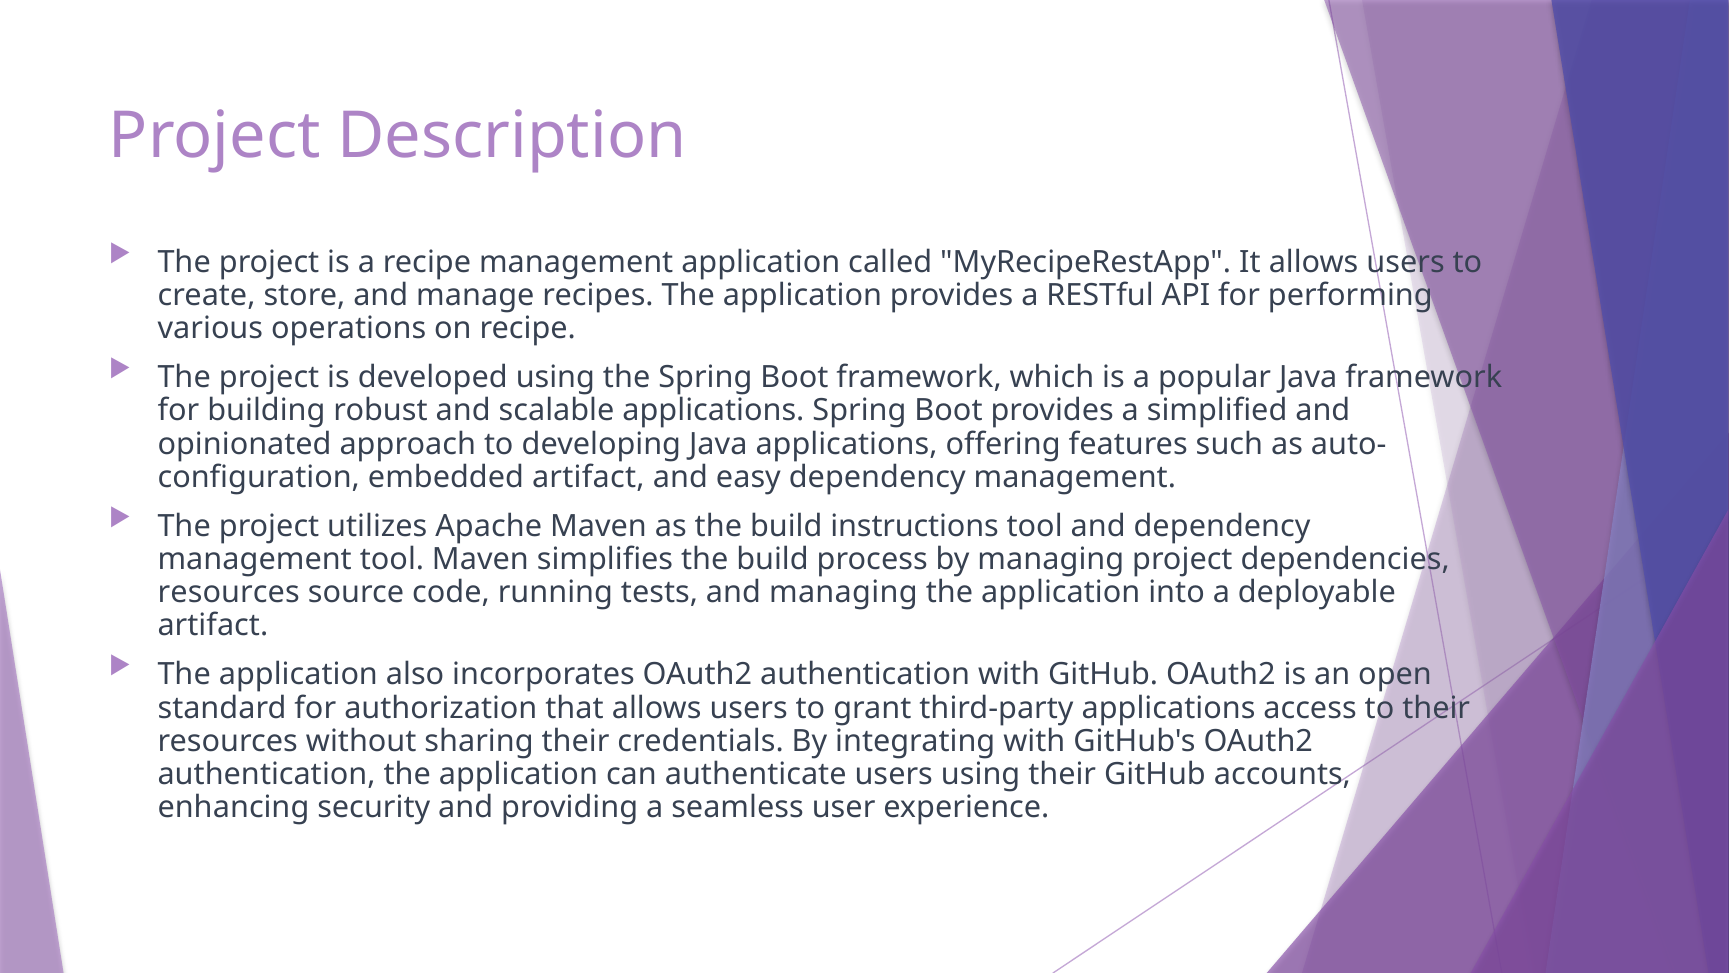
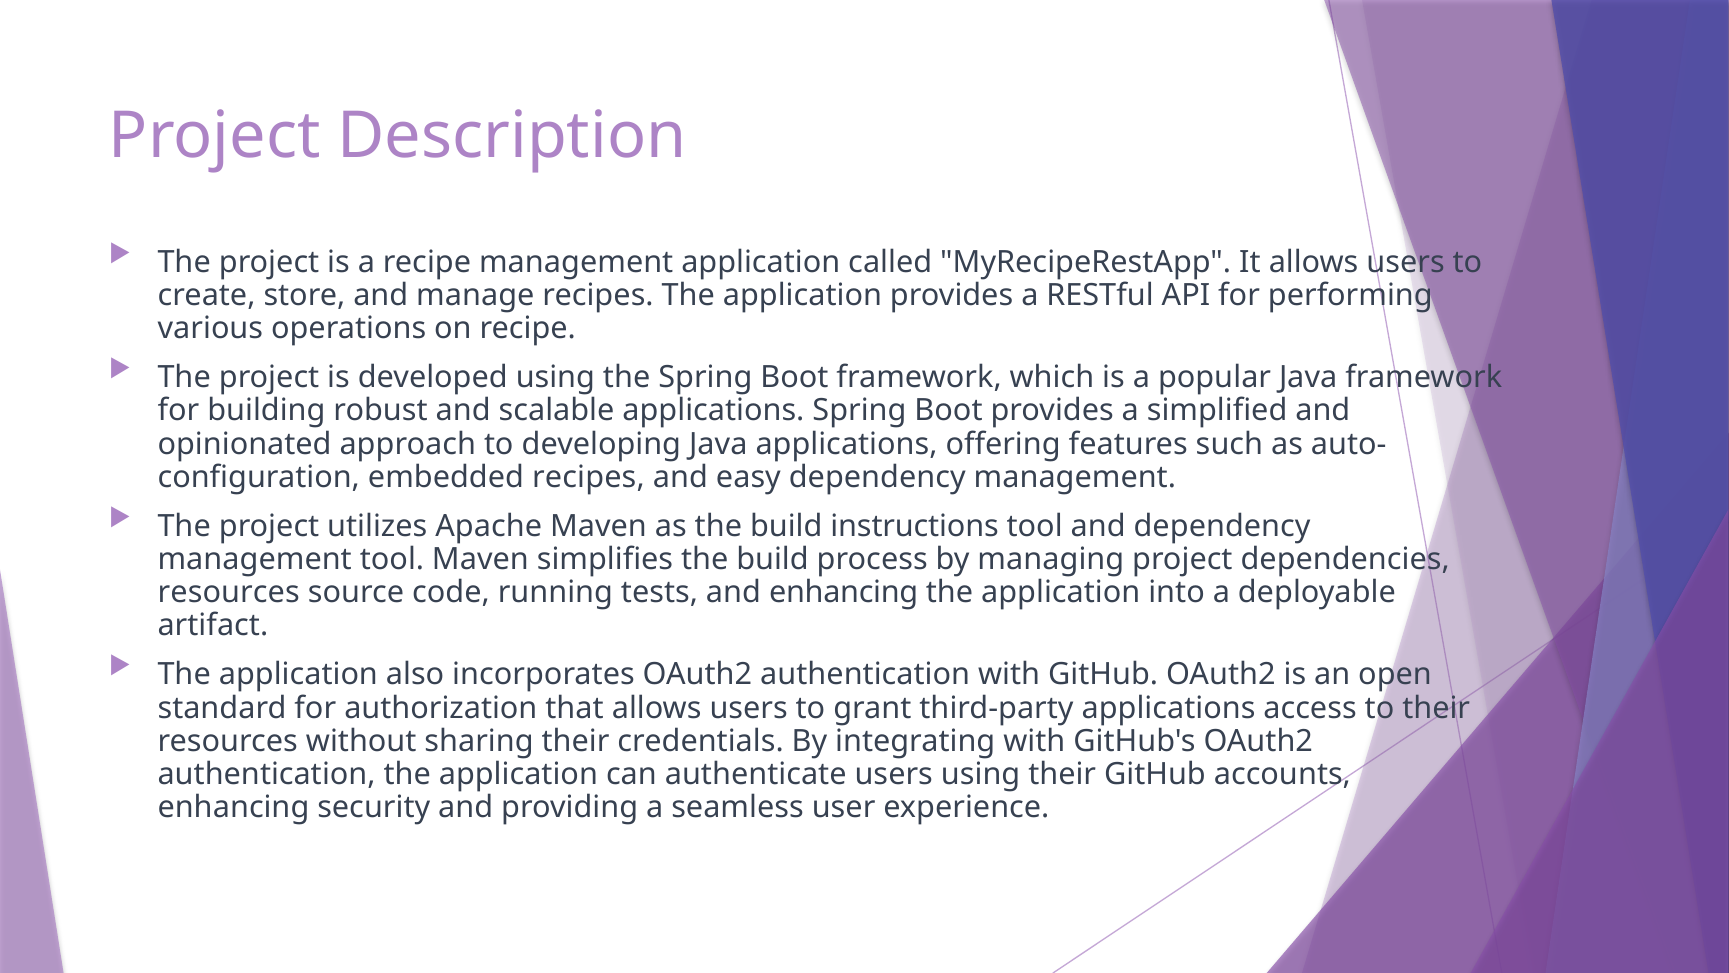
embedded artifact: artifact -> recipes
and managing: managing -> enhancing
